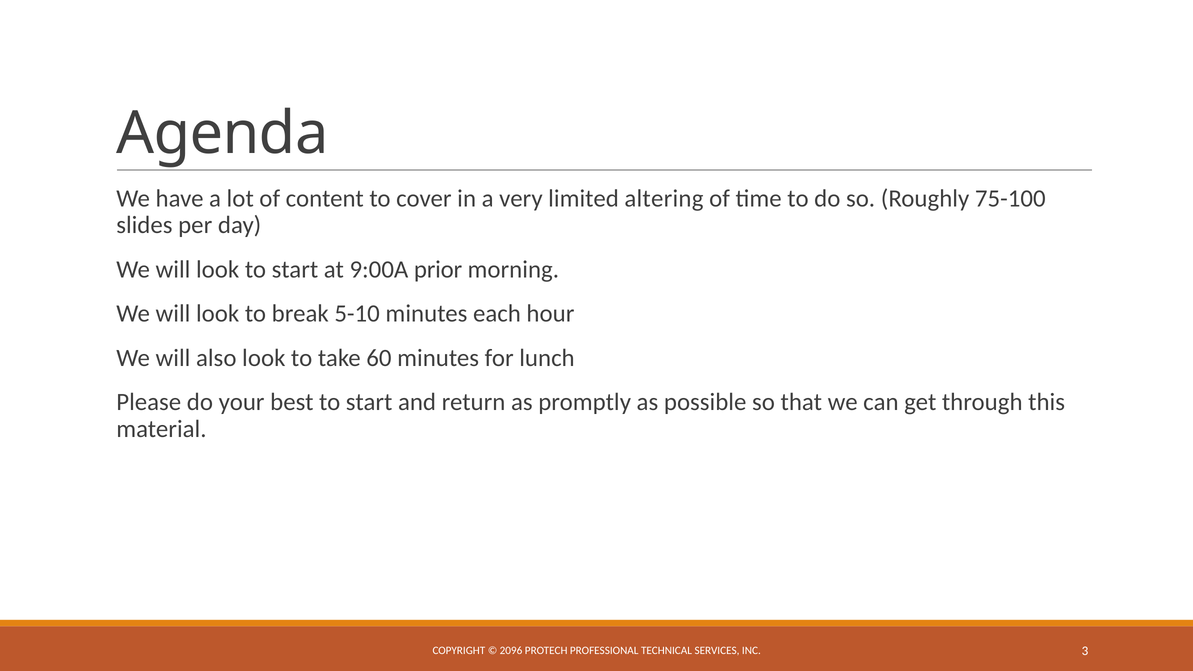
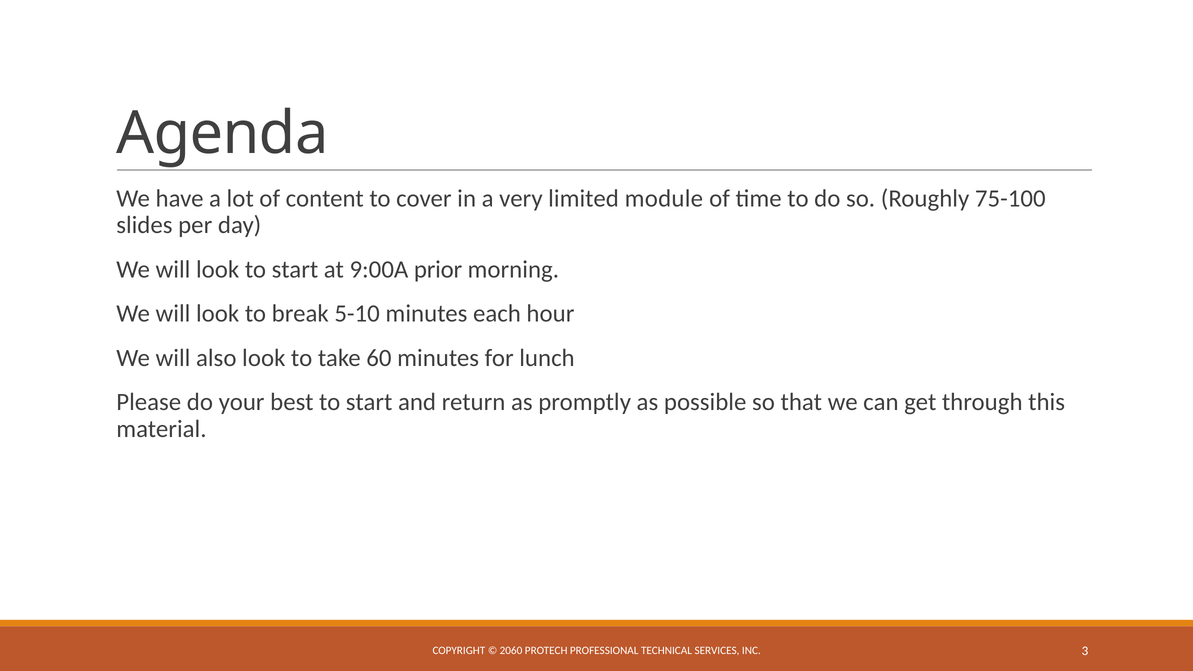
altering: altering -> module
2096: 2096 -> 2060
